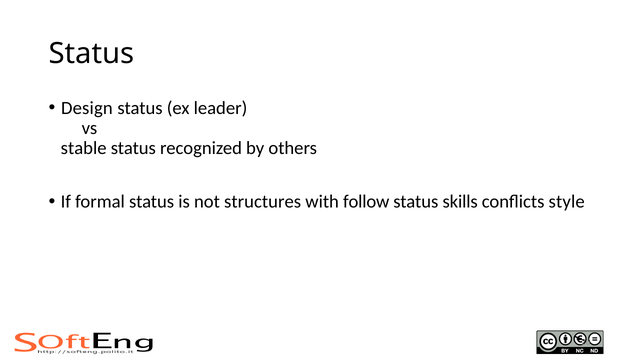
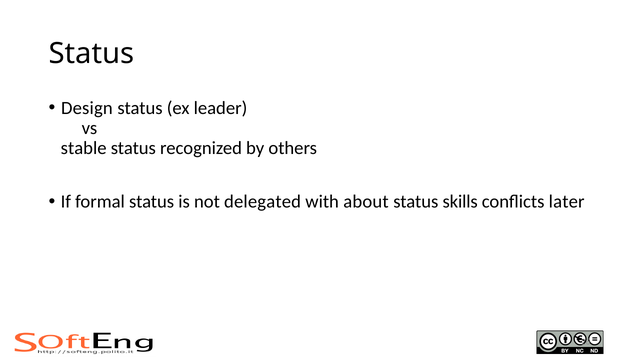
structures: structures -> delegated
follow: follow -> about
style: style -> later
